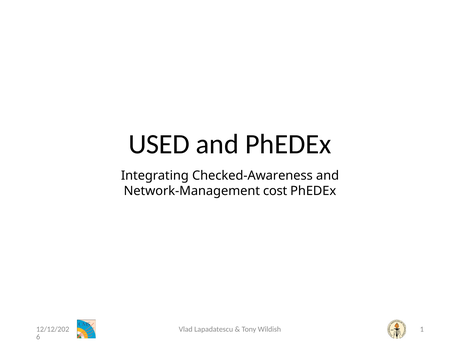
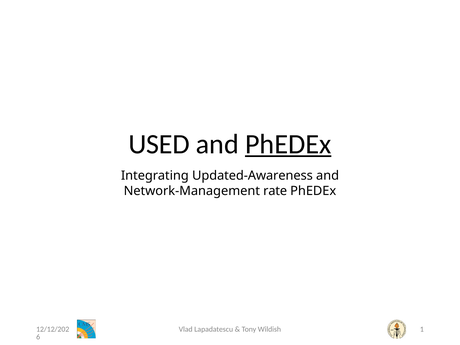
PhEDEx at (288, 144) underline: none -> present
Checked-Awareness: Checked-Awareness -> Updated-Awareness
cost: cost -> rate
